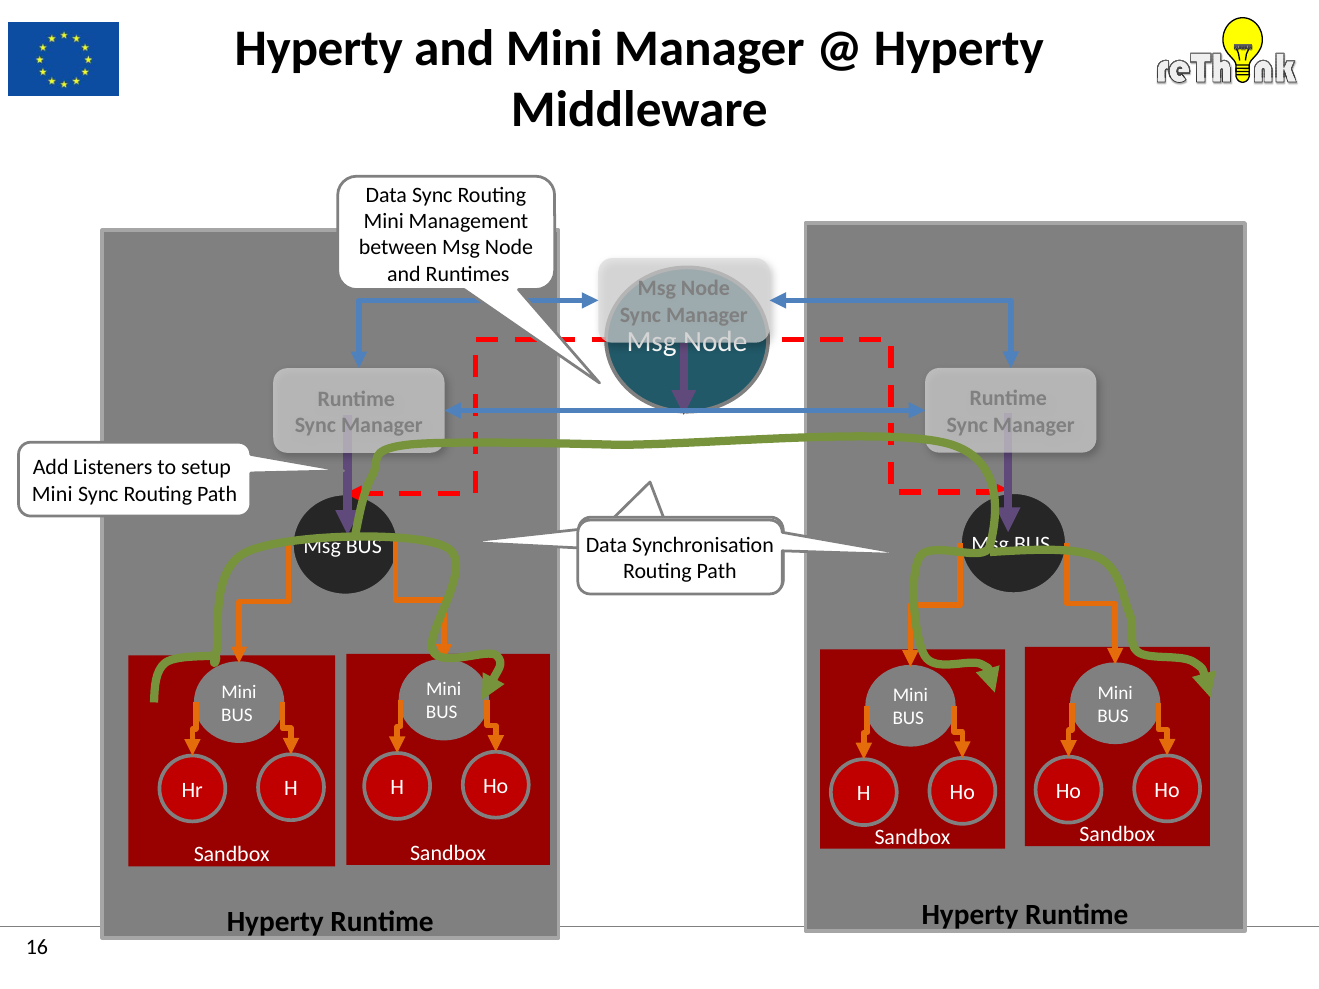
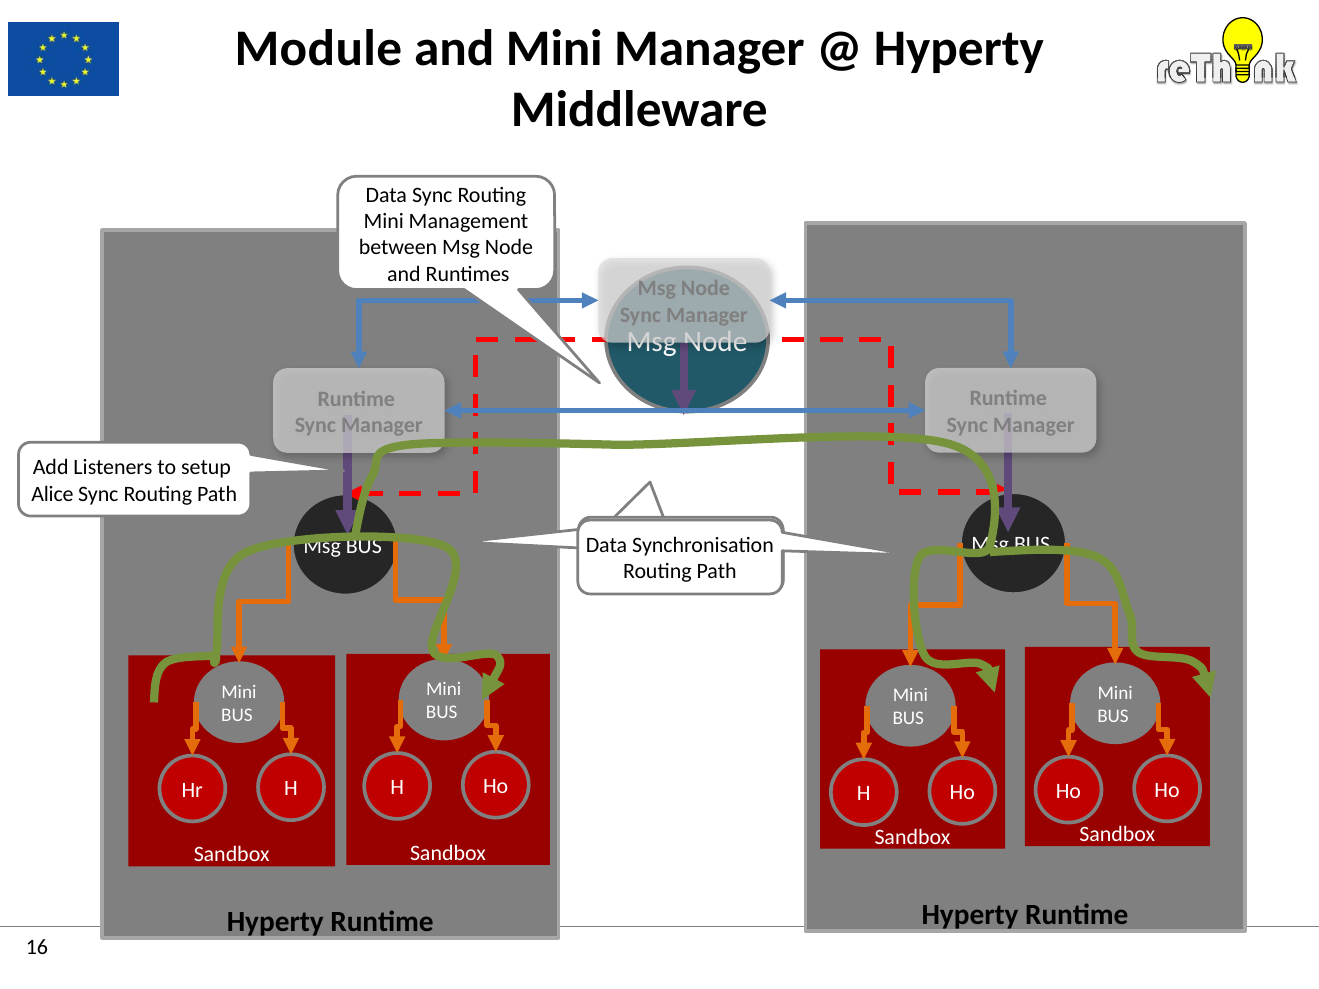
Hyperty at (319, 48): Hyperty -> Module
Mini at (52, 494): Mini -> Alice
